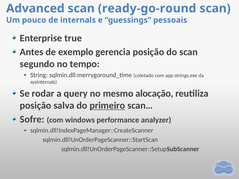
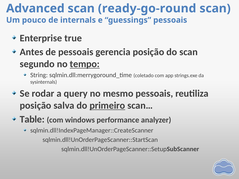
de exemplo: exemplo -> pessoais
tempo underline: none -> present
mesmo alocação: alocação -> pessoais
Sofre: Sofre -> Table
